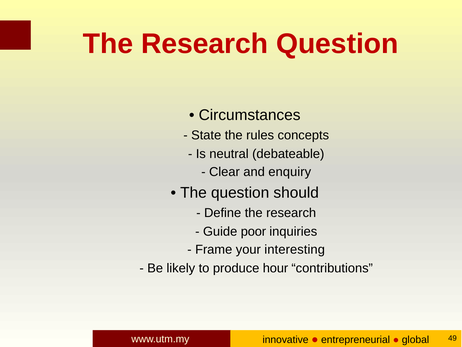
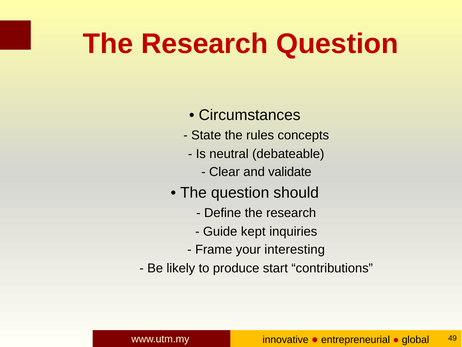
enquiry: enquiry -> validate
poor: poor -> kept
hour: hour -> start
